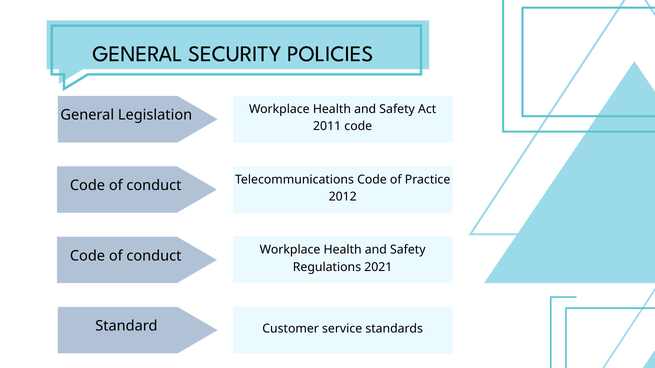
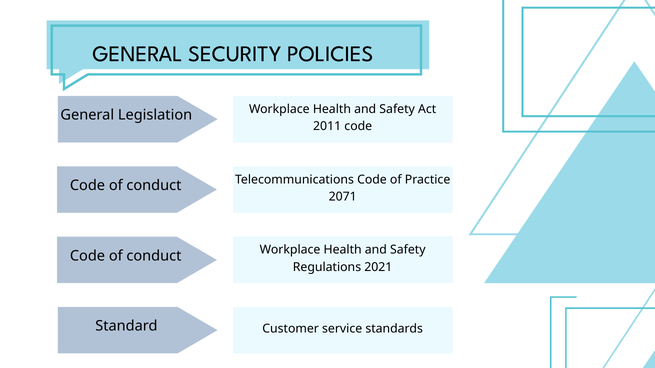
2012: 2012 -> 2071
